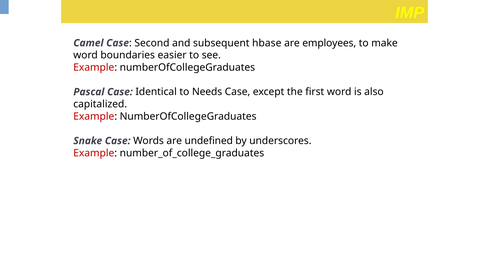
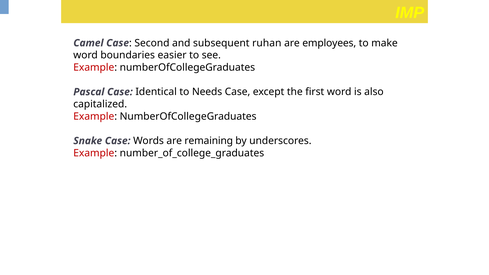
hbase: hbase -> ruhan
undefined: undefined -> remaining
